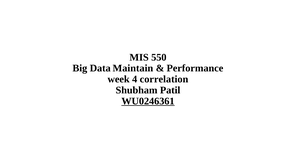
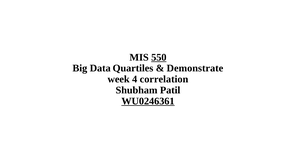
550 underline: none -> present
Maintain: Maintain -> Quartiles
Performance: Performance -> Demonstrate
